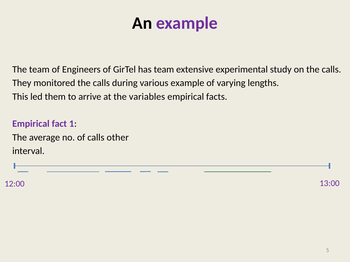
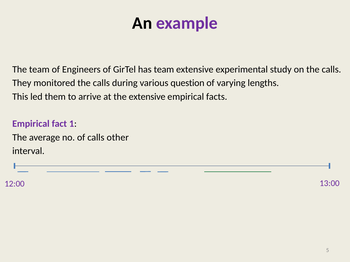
various example: example -> question
the variables: variables -> extensive
